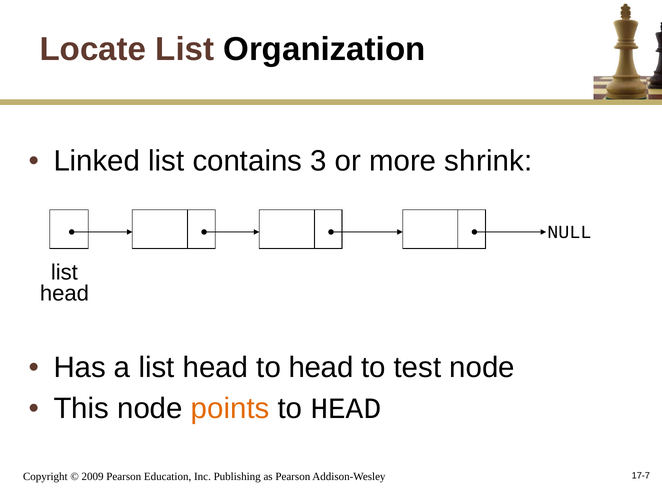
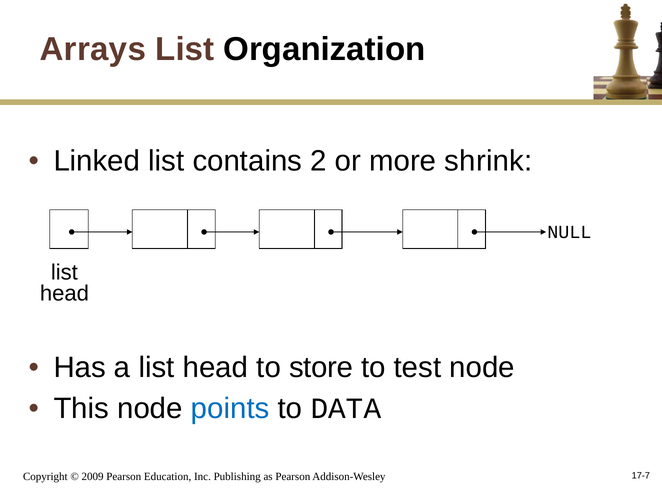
Locate: Locate -> Arrays
3: 3 -> 2
head to head: head -> store
points colour: orange -> blue
HEAD at (346, 408): HEAD -> DATA
